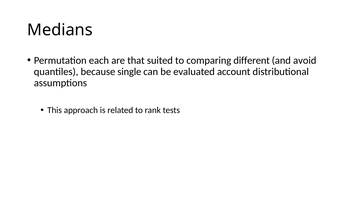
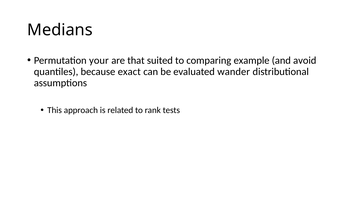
each: each -> your
different: different -> example
single: single -> exact
account: account -> wander
